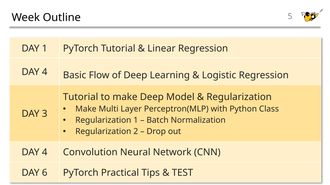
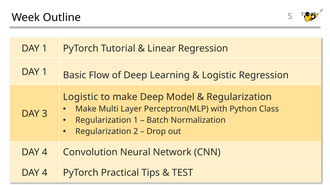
4 at (45, 72): 4 -> 1
Tutorial at (81, 97): Tutorial -> Logistic
6 at (45, 173): 6 -> 4
